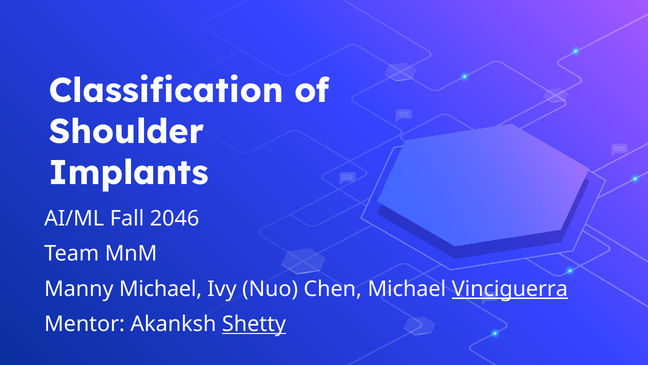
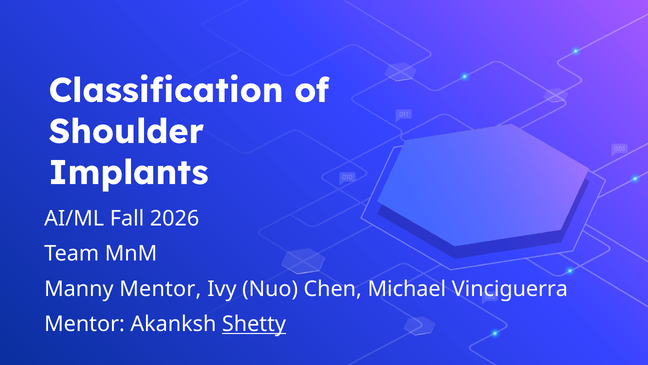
2046: 2046 -> 2026
Manny Michael: Michael -> Mentor
Vinciguerra underline: present -> none
